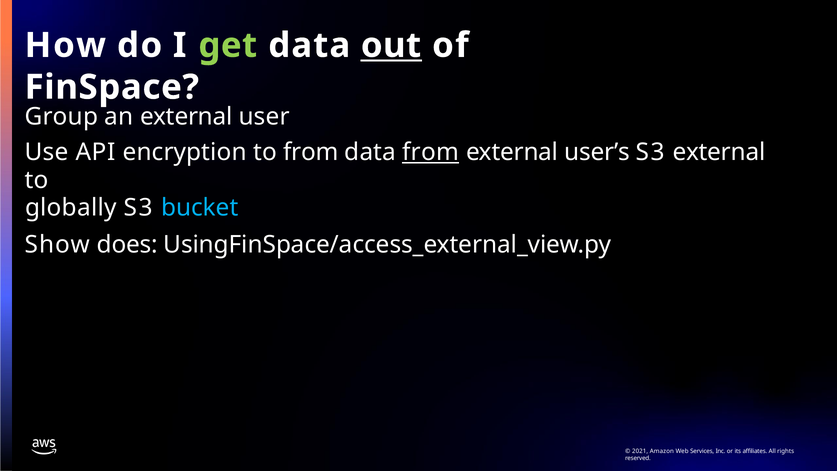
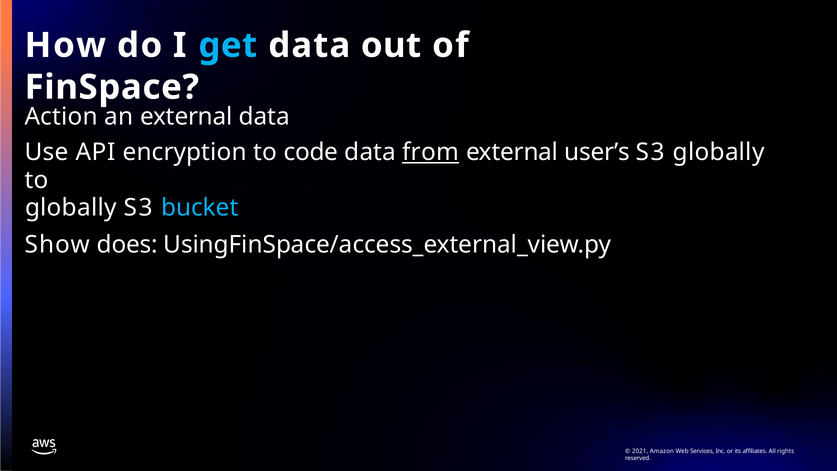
get colour: light green -> light blue
out underline: present -> none
Group: Group -> Action
external user: user -> data
to from: from -> code
S3 external: external -> globally
